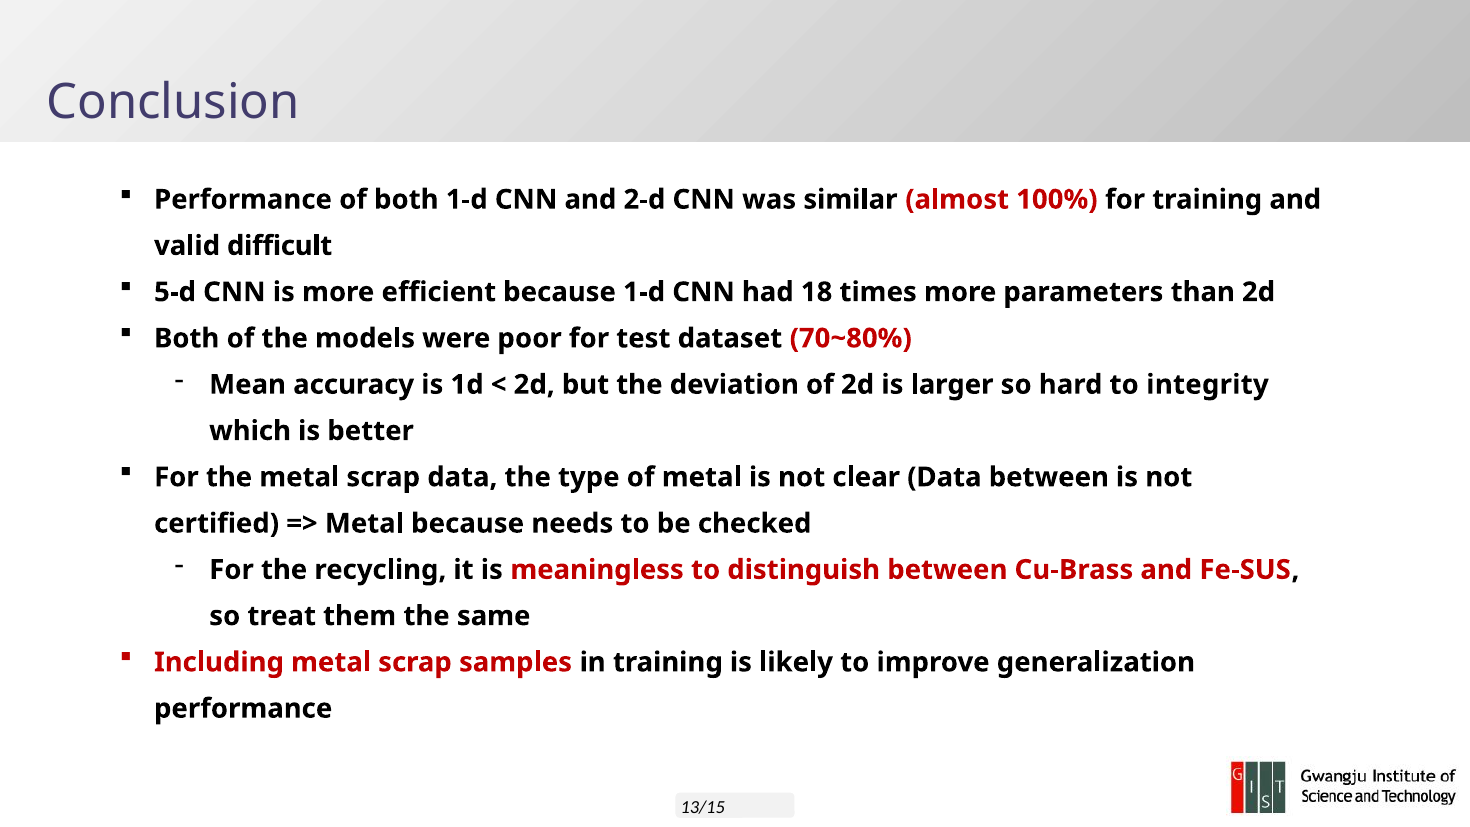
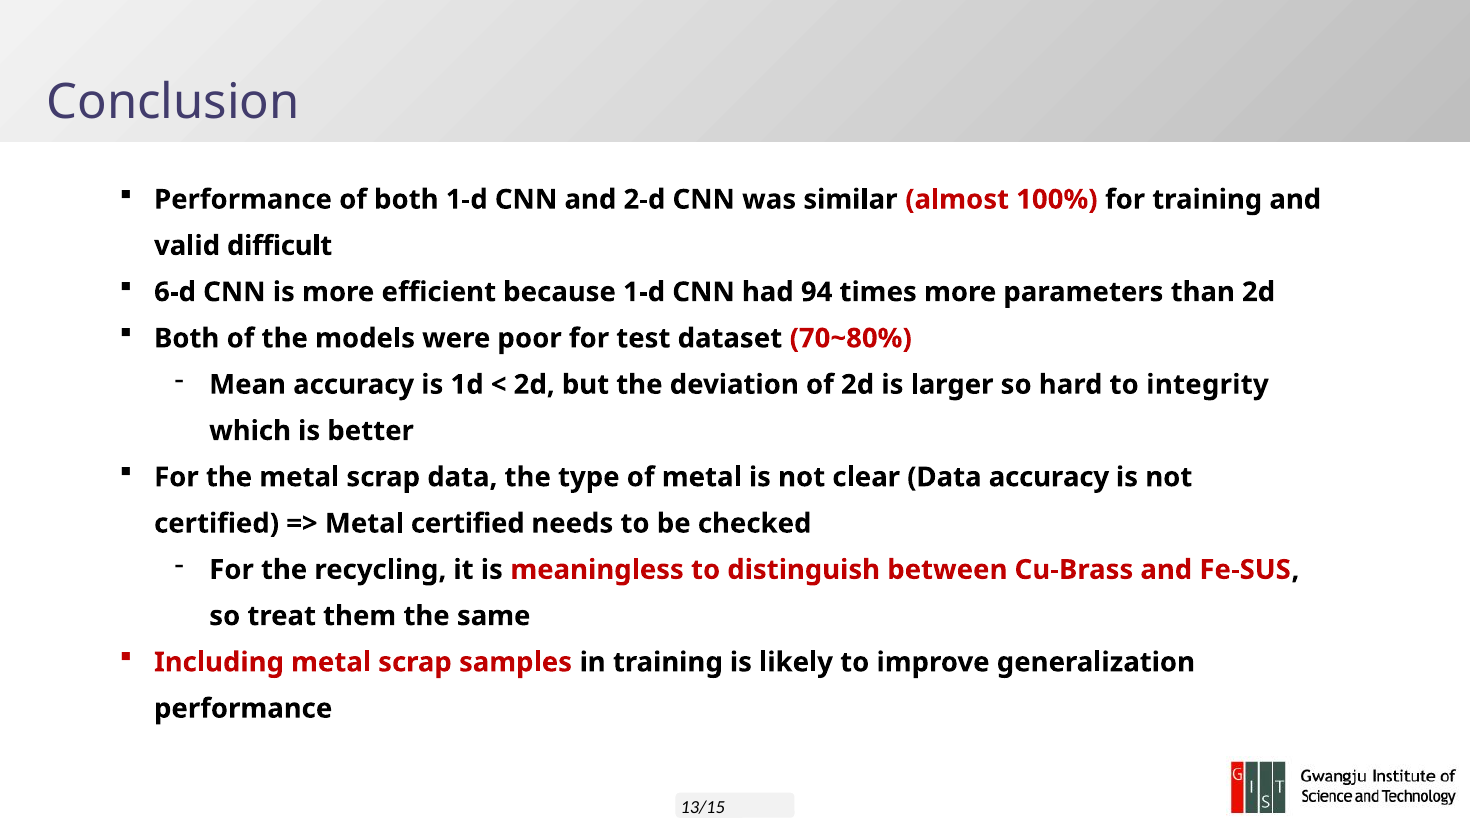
5-d: 5-d -> 6-d
18: 18 -> 94
Data between: between -> accuracy
Metal because: because -> certified
